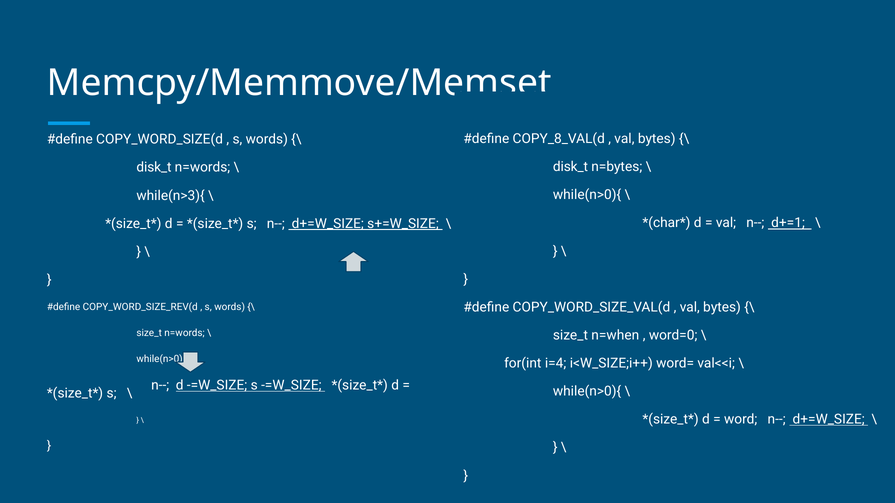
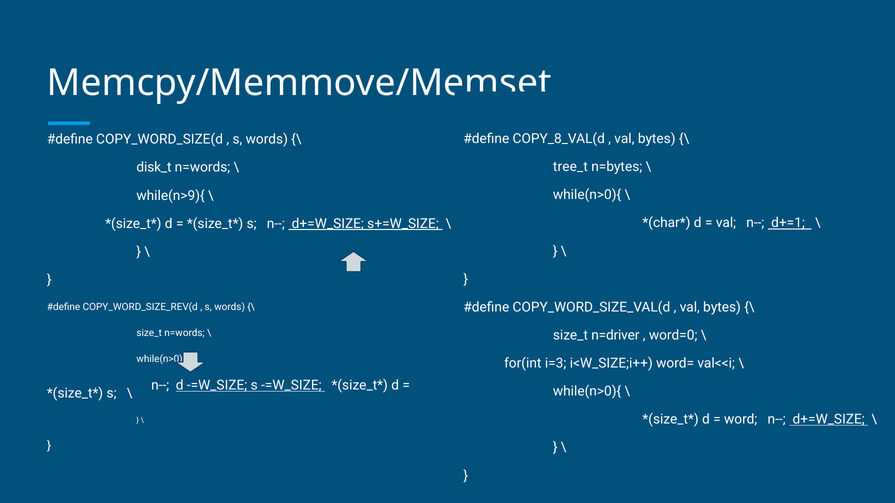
disk_t at (571, 167): disk_t -> tree_t
while(n>3){: while(n>3){ -> while(n>9){
n=when: n=when -> n=driver
i=4: i=4 -> i=3
